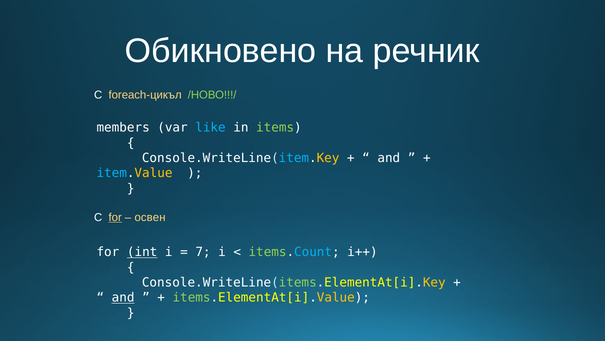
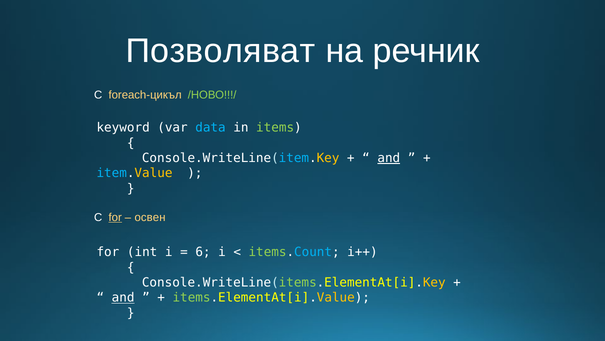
Обикновено: Обикновено -> Позволяват
members: members -> keyword
like: like -> data
and at (389, 158) underline: none -> present
int underline: present -> none
7: 7 -> 6
